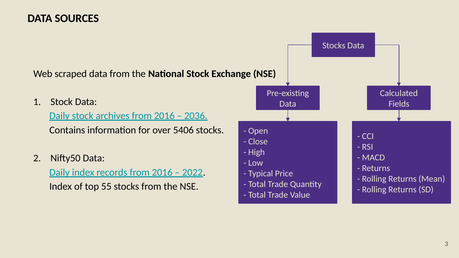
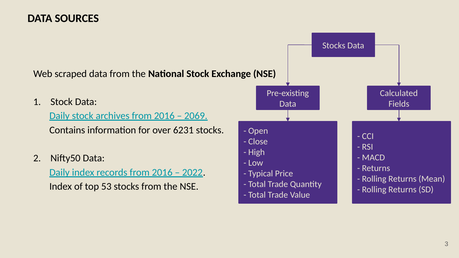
2036: 2036 -> 2069
5406: 5406 -> 6231
55: 55 -> 53
